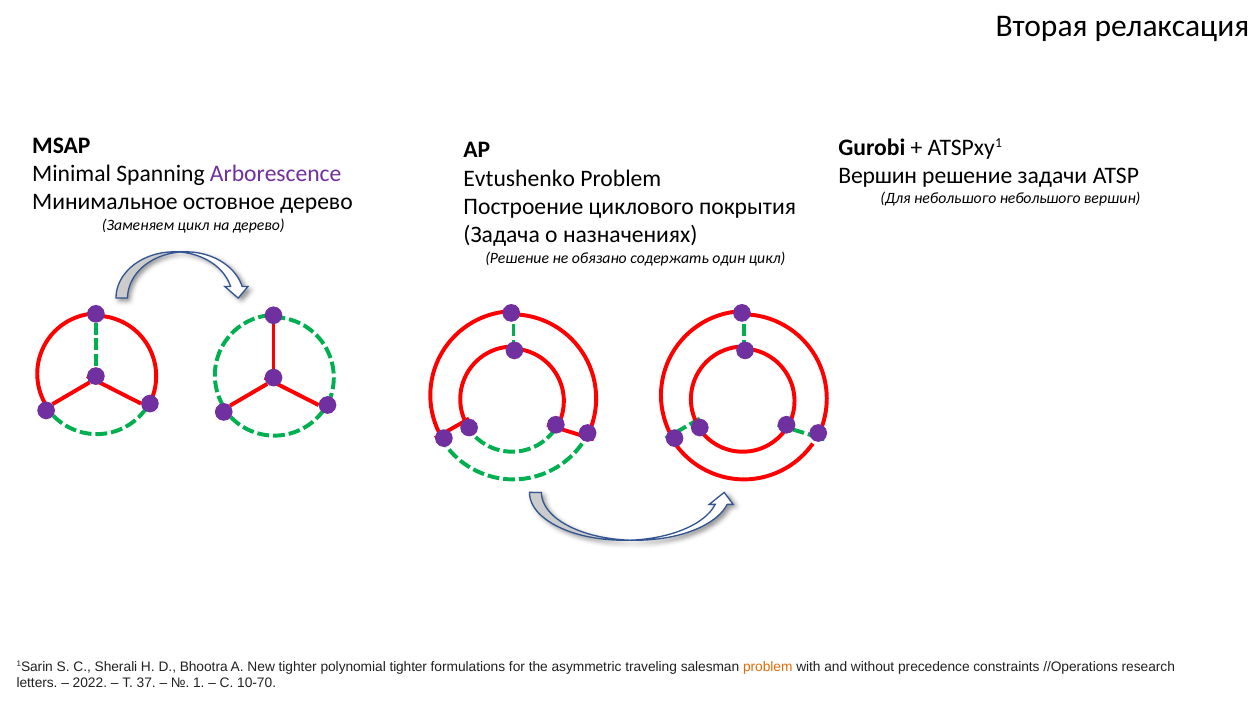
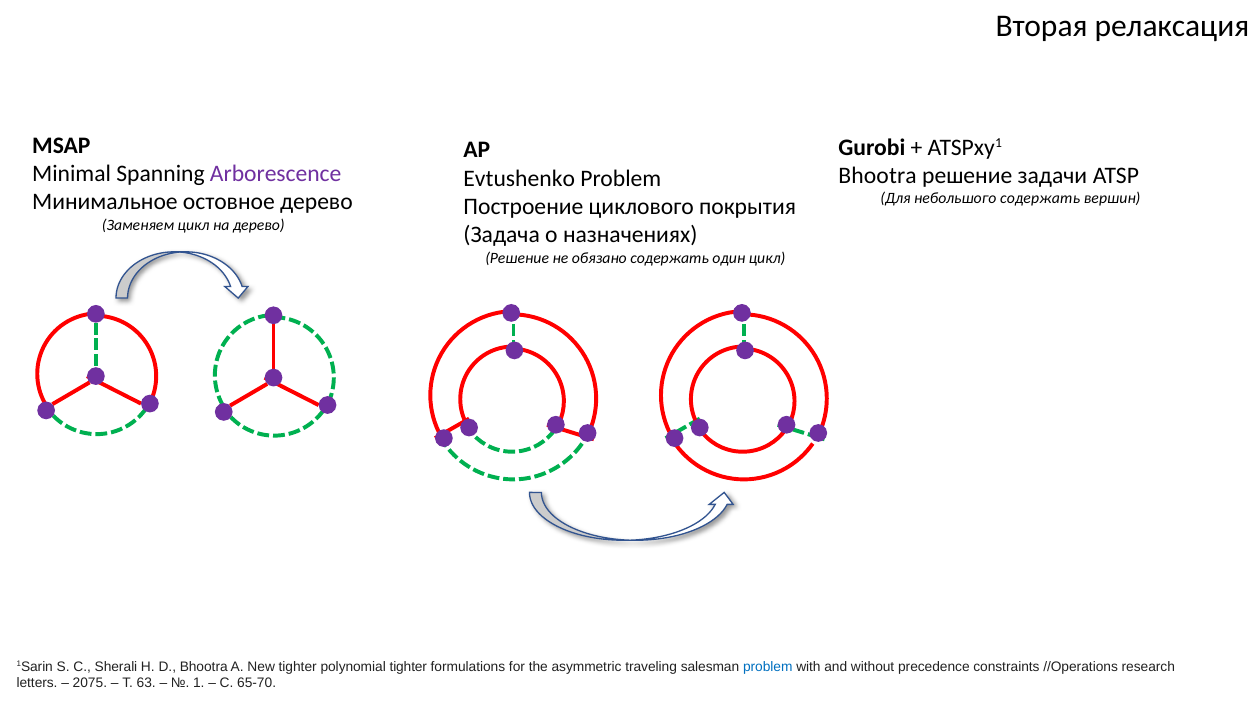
Вершин at (878, 176): Вершин -> Bhootra
небольшого небольшого: небольшого -> содержать
problem at (768, 666) colour: orange -> blue
2022: 2022 -> 2075
37: 37 -> 63
10-70: 10-70 -> 65-70
